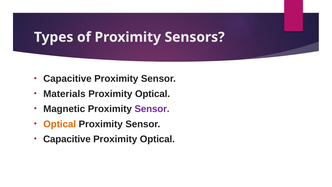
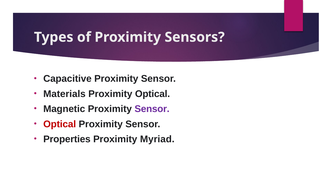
Optical at (60, 124) colour: orange -> red
Capacitive at (67, 139): Capacitive -> Properties
Optical at (157, 139): Optical -> Myriad
